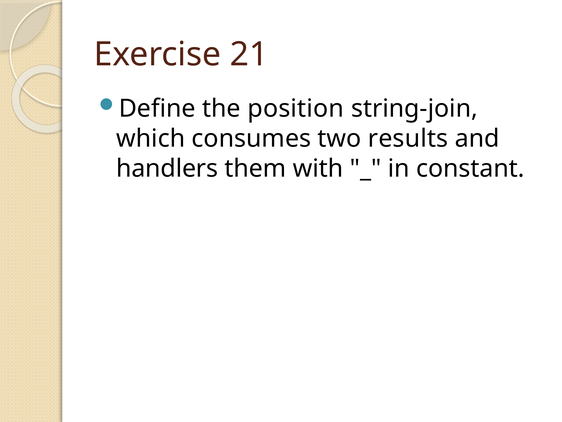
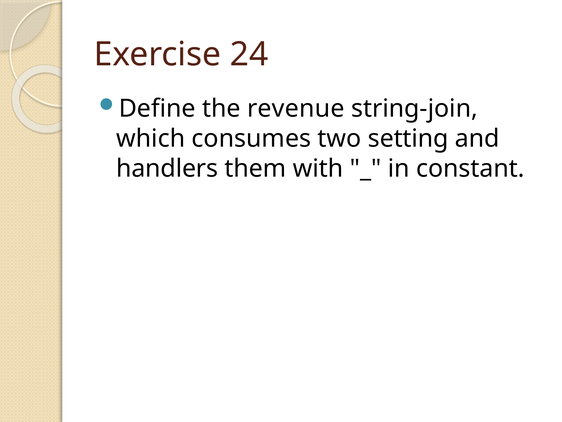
21: 21 -> 24
position: position -> revenue
results: results -> setting
